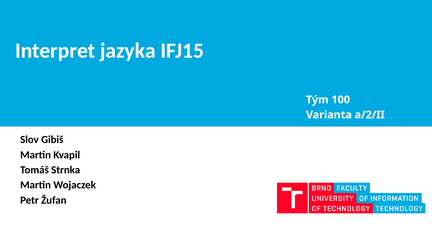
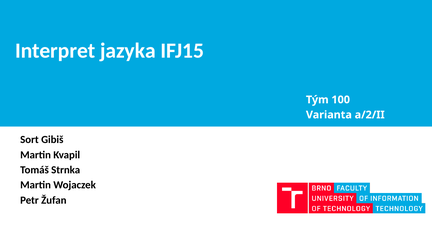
Slov: Slov -> Sort
